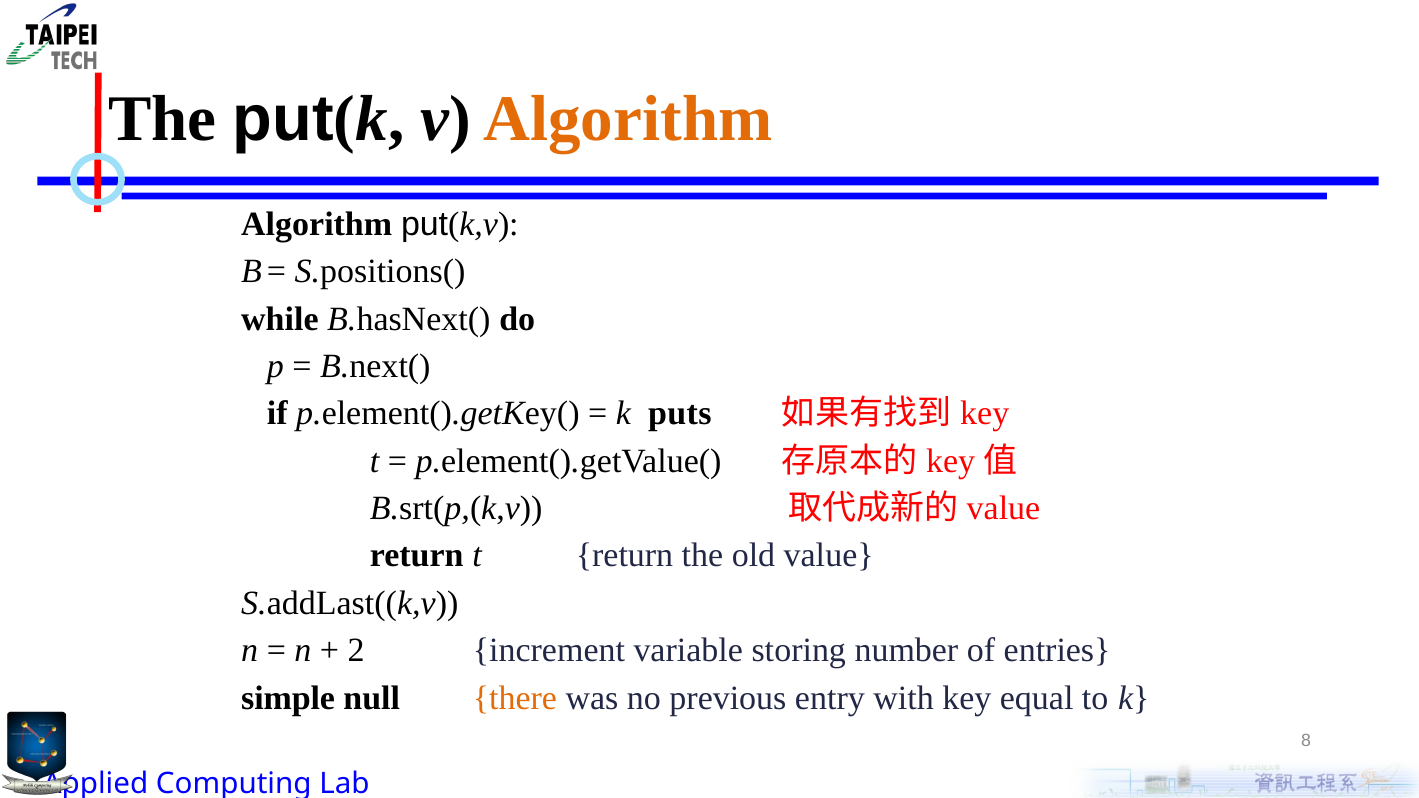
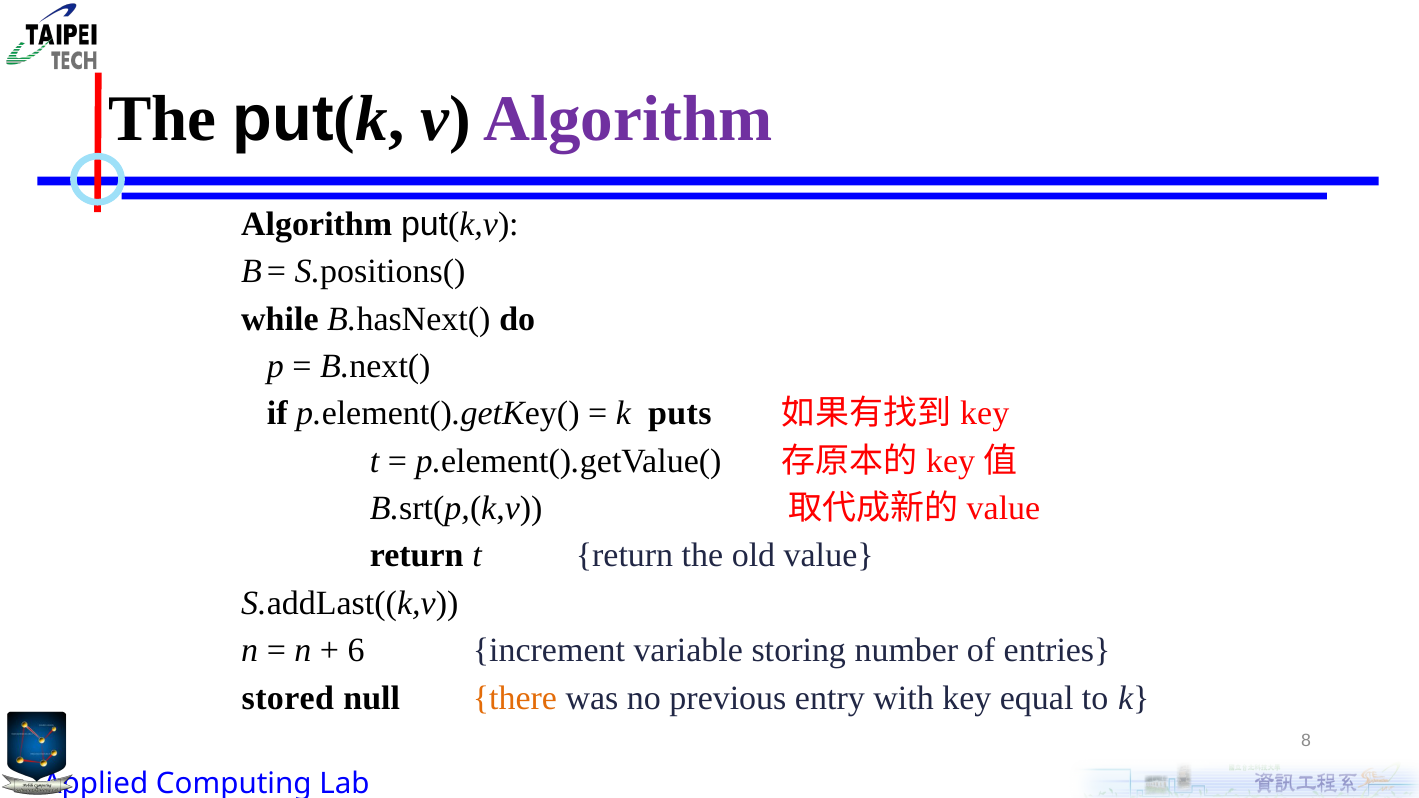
Algorithm at (628, 119) colour: orange -> purple
2: 2 -> 6
simple: simple -> stored
